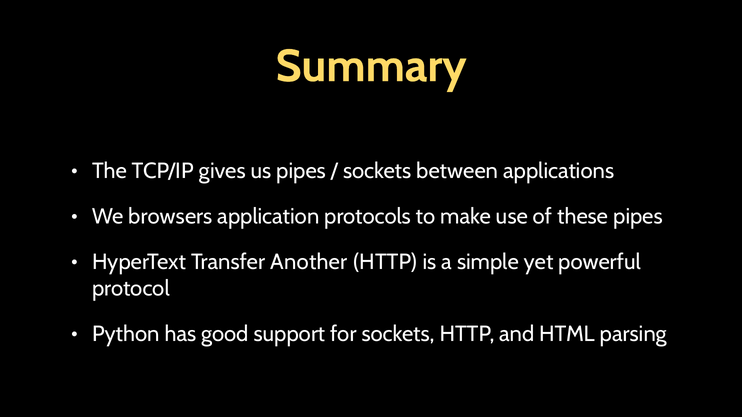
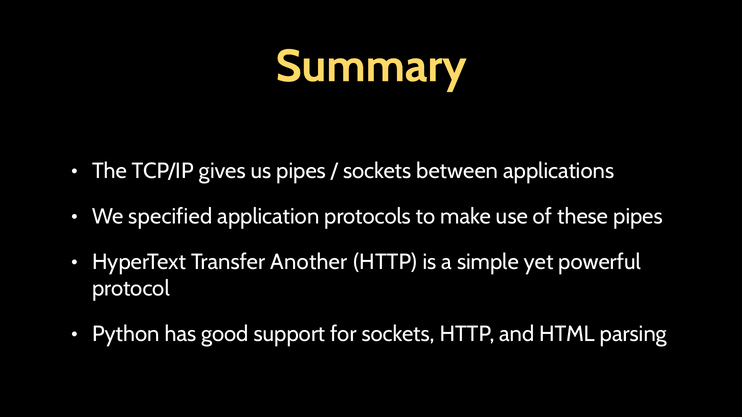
browsers: browsers -> specified
